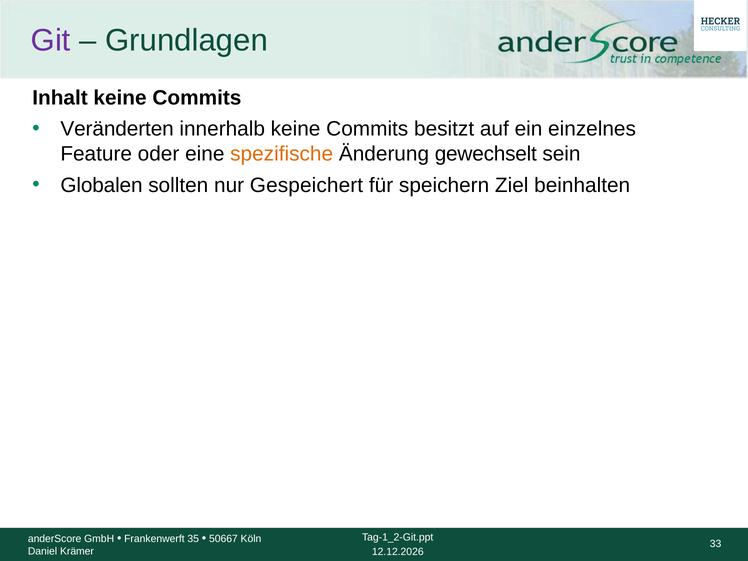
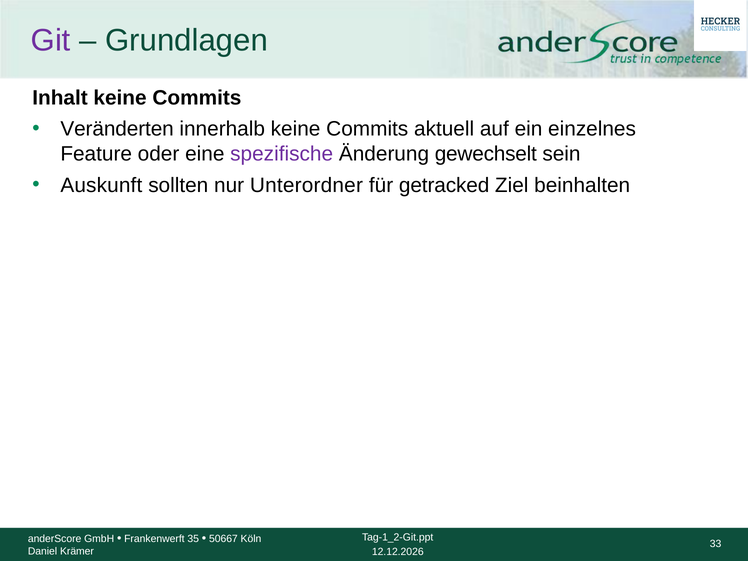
besitzt: besitzt -> aktuell
spezifische colour: orange -> purple
Globalen: Globalen -> Auskunft
Gespeichert: Gespeichert -> Unterordner
speichern: speichern -> getracked
